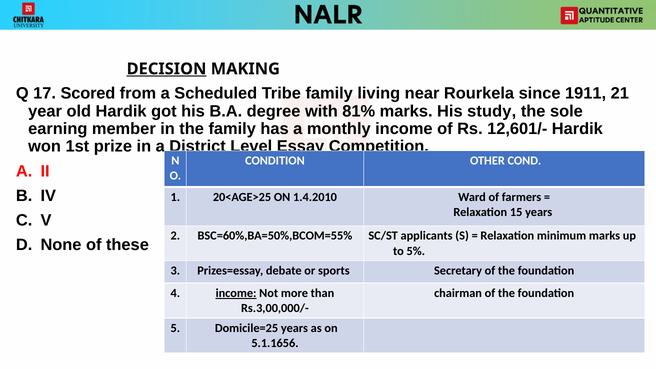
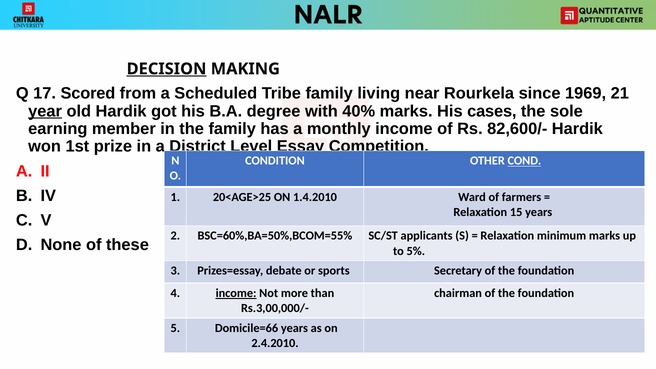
1911: 1911 -> 1969
year underline: none -> present
81%: 81% -> 40%
study: study -> cases
12,601/-: 12,601/- -> 82,600/-
COND underline: none -> present
Domicile=25: Domicile=25 -> Domicile=66
5.1.1656: 5.1.1656 -> 2.4.2010
